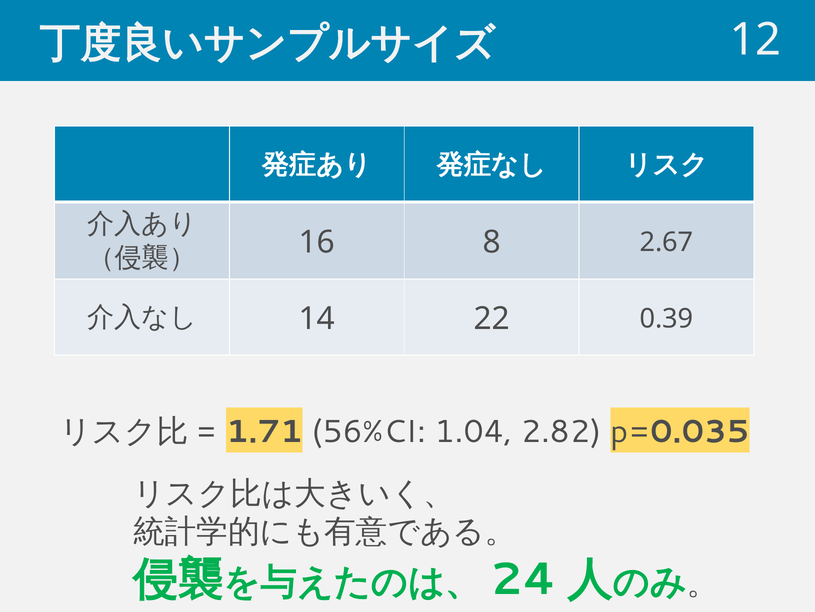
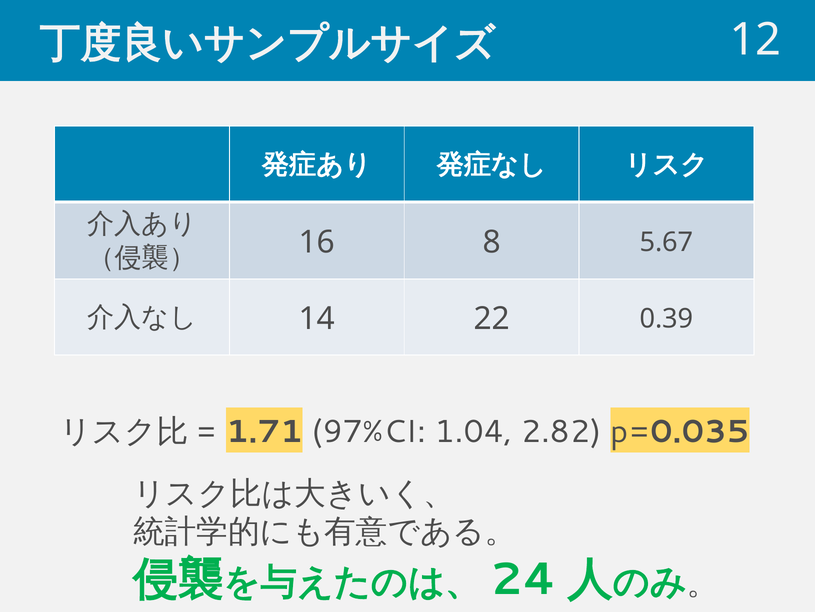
2.67: 2.67 -> 5.67
56%CI: 56%CI -> 97%CI
